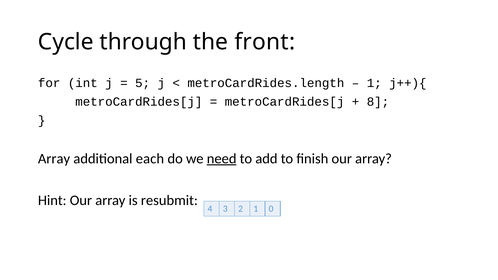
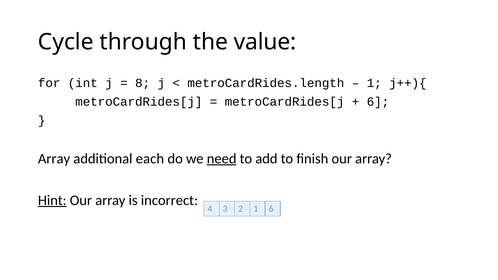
front: front -> value
5: 5 -> 8
8 at (378, 102): 8 -> 6
Hint underline: none -> present
resubmit: resubmit -> incorrect
1 0: 0 -> 6
